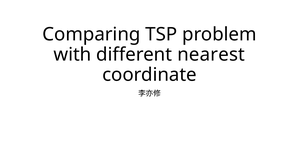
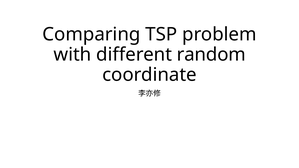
nearest: nearest -> random
